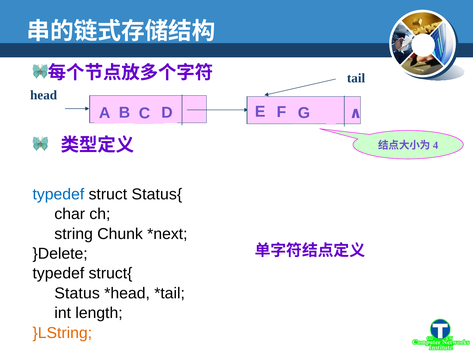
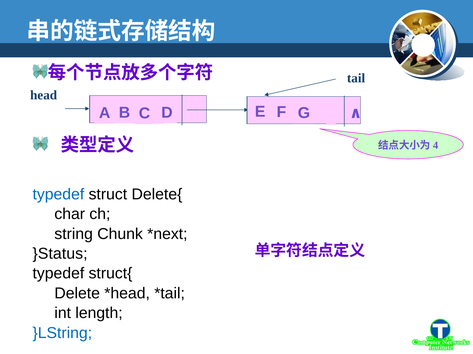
Status{: Status{ -> Delete{
}Delete: }Delete -> }Status
Status: Status -> Delete
}LString colour: orange -> blue
